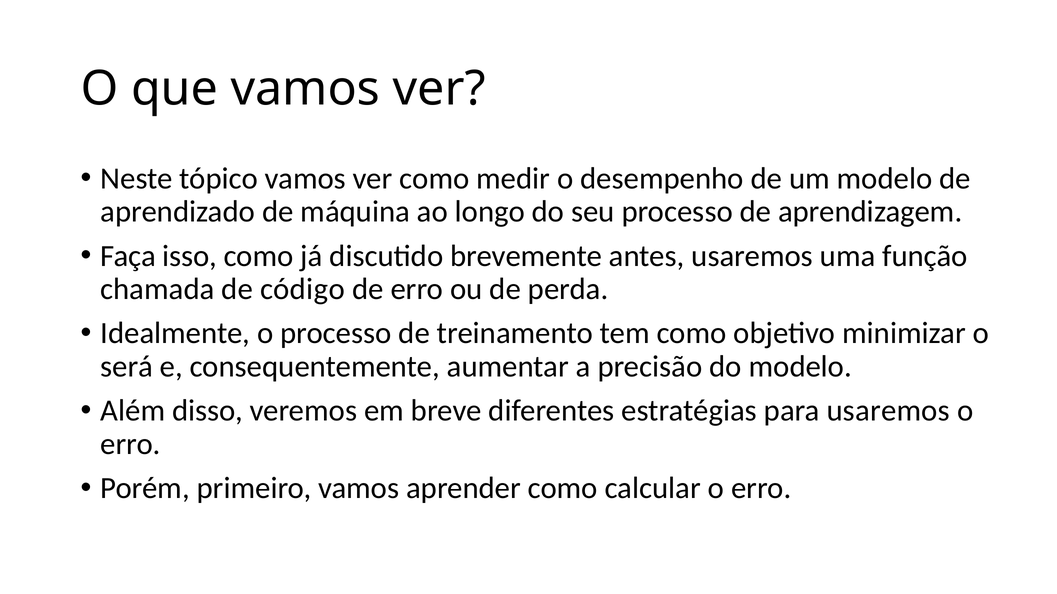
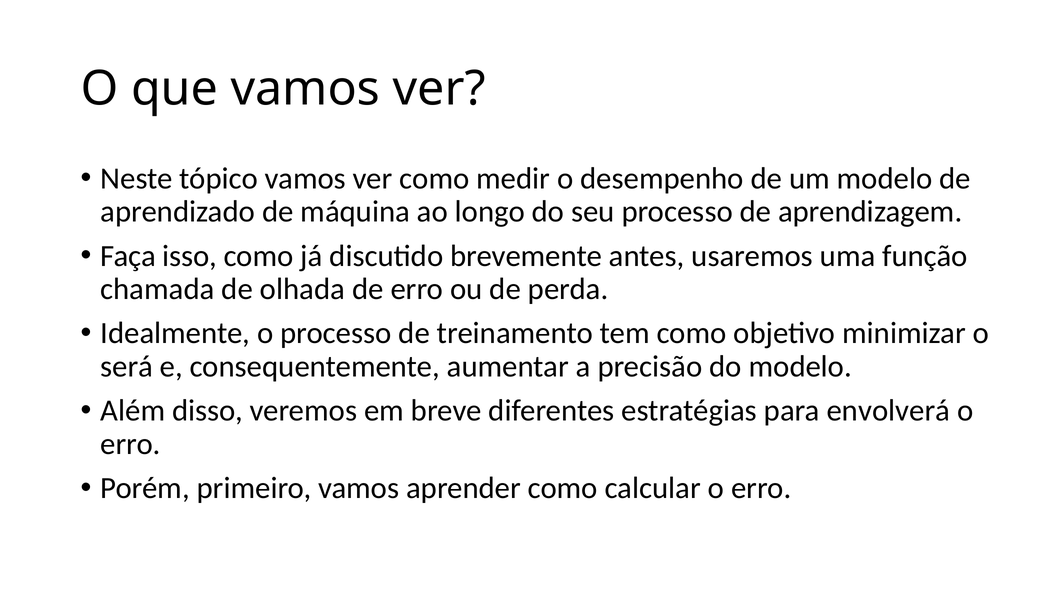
código: código -> olhada
para usaremos: usaremos -> envolverá
